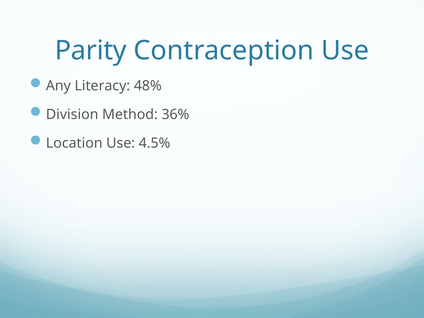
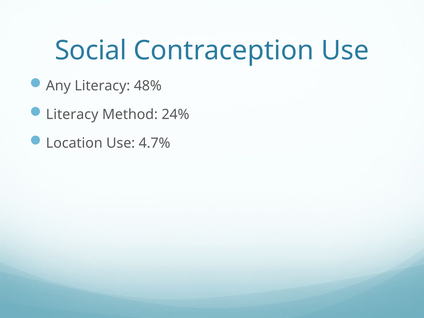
Parity: Parity -> Social
Division at (72, 115): Division -> Literacy
36%: 36% -> 24%
4.5%: 4.5% -> 4.7%
